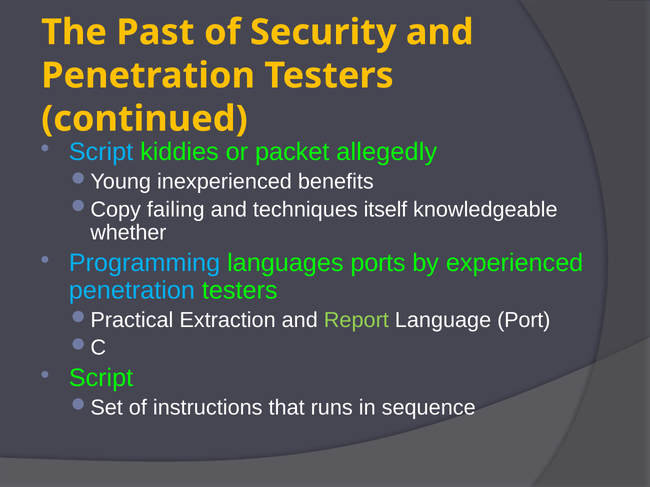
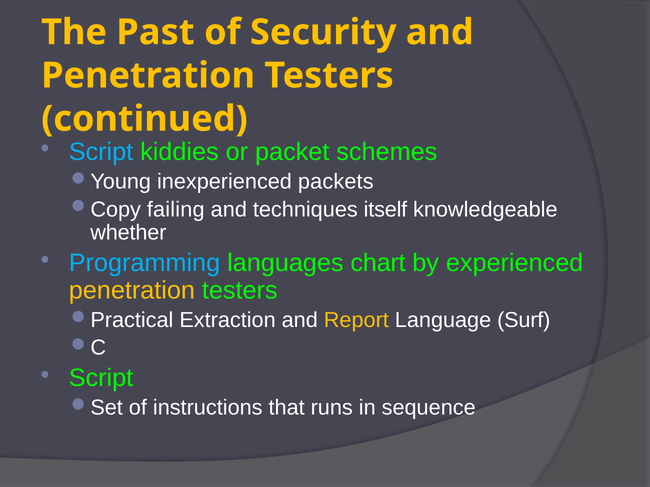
allegedly: allegedly -> schemes
benefits: benefits -> packets
ports: ports -> chart
penetration at (132, 291) colour: light blue -> yellow
Report colour: light green -> yellow
Port: Port -> Surf
